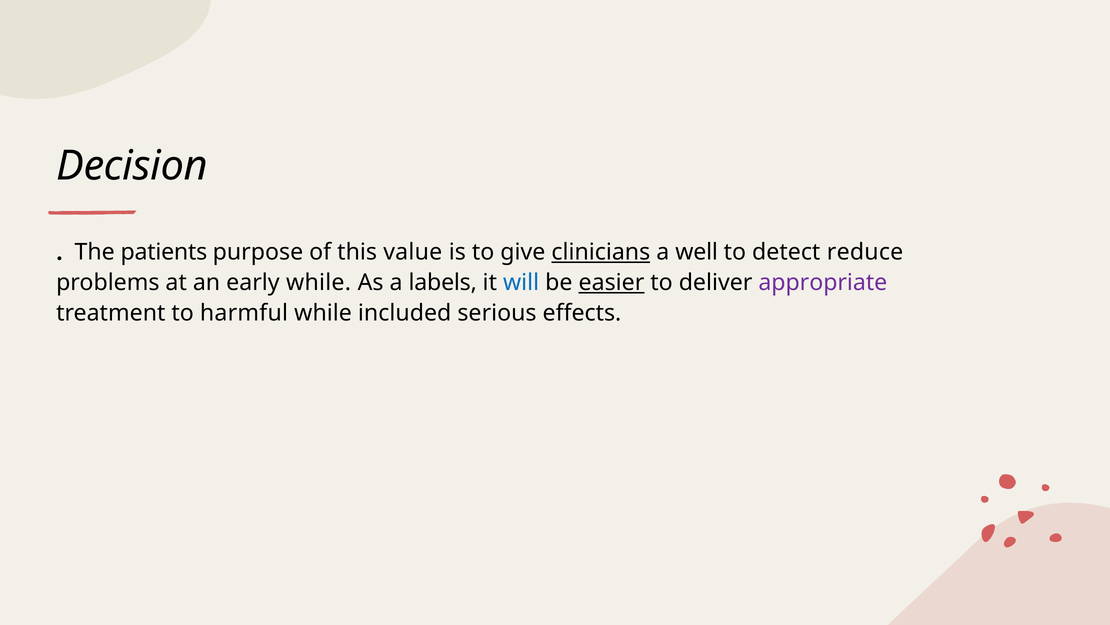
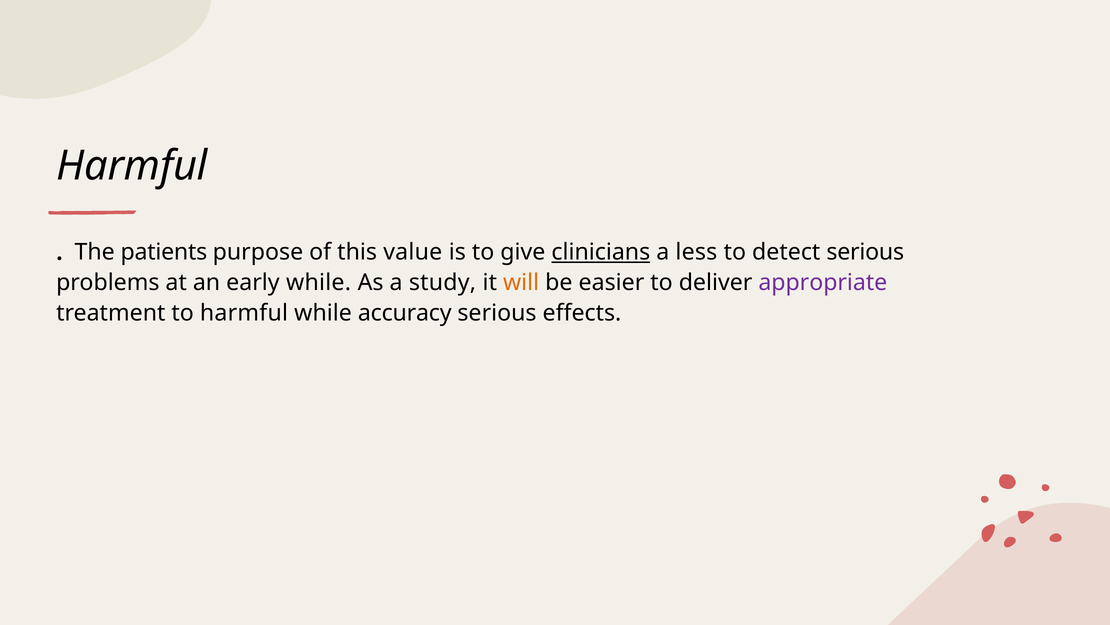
Decision at (132, 166): Decision -> Harmful
well: well -> less
detect reduce: reduce -> serious
labels: labels -> study
will colour: blue -> orange
easier underline: present -> none
included: included -> accuracy
